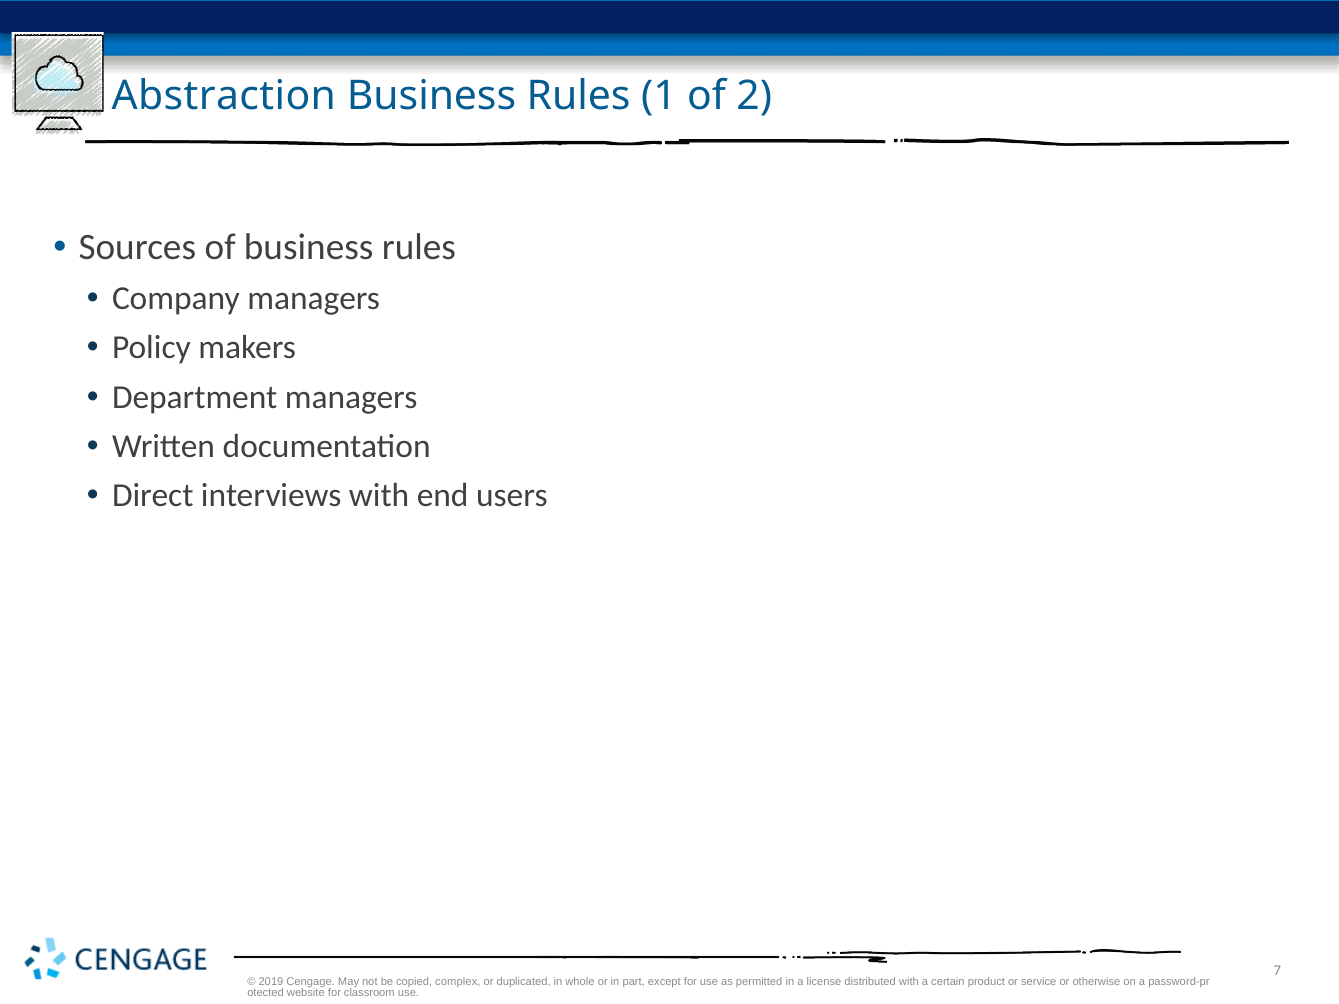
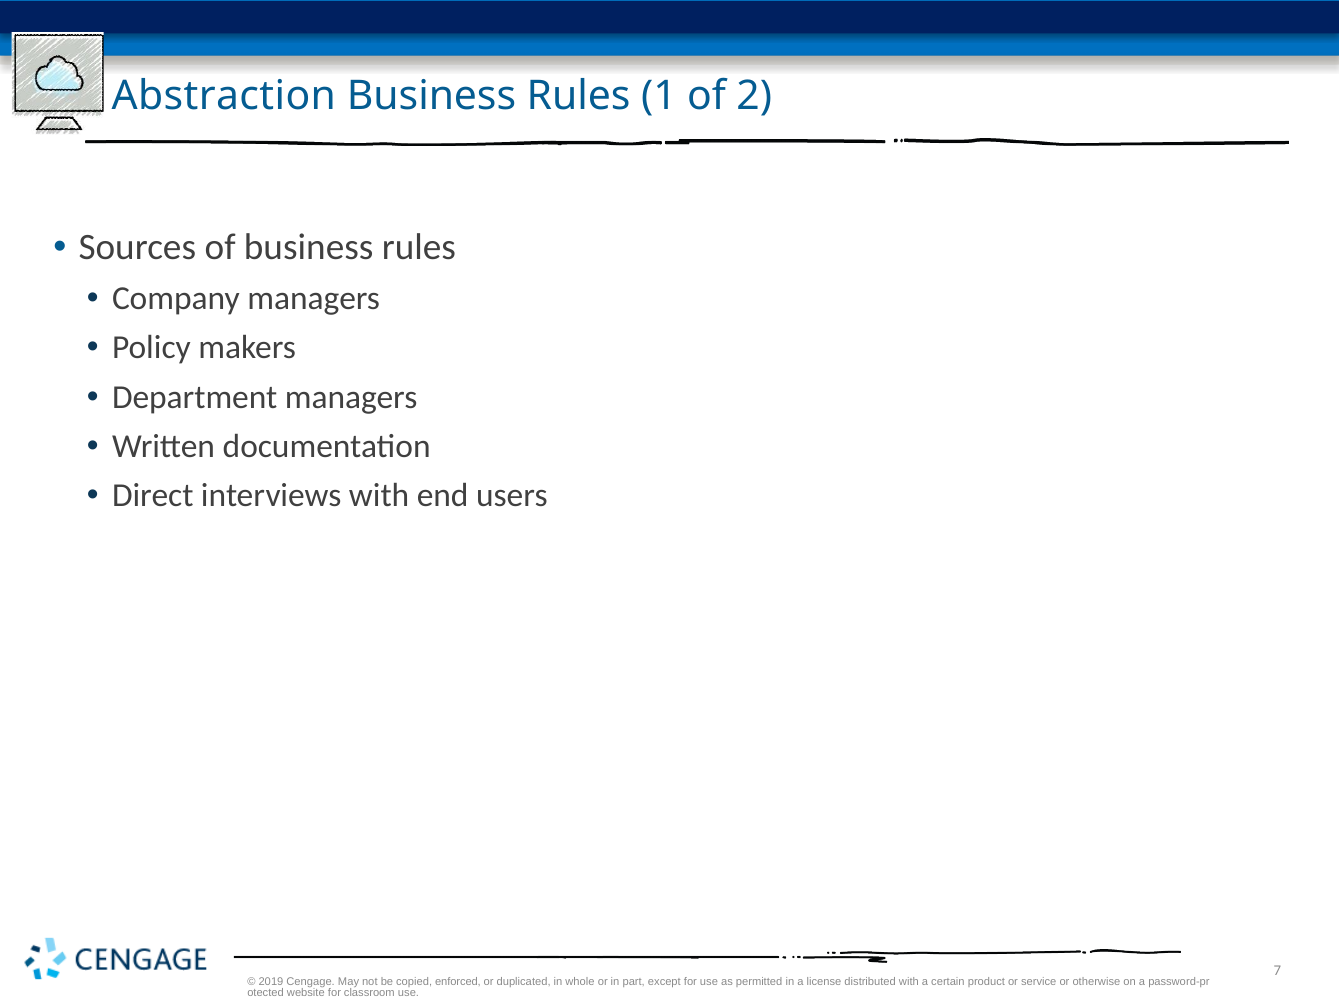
complex: complex -> enforced
